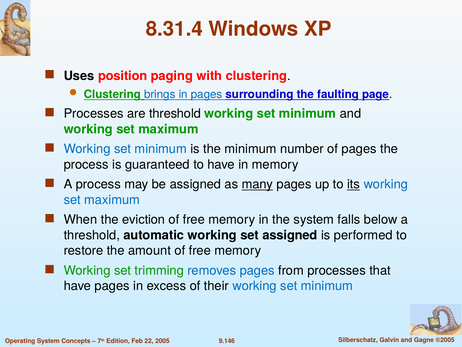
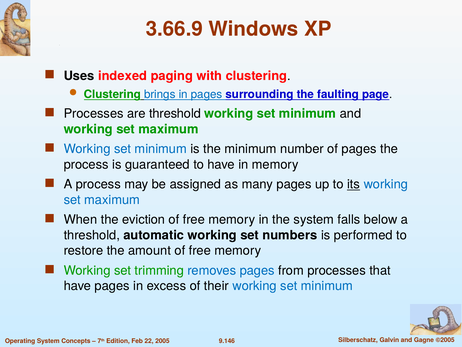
8.31.4: 8.31.4 -> 3.66.9
position: position -> indexed
many underline: present -> none
set assigned: assigned -> numbers
